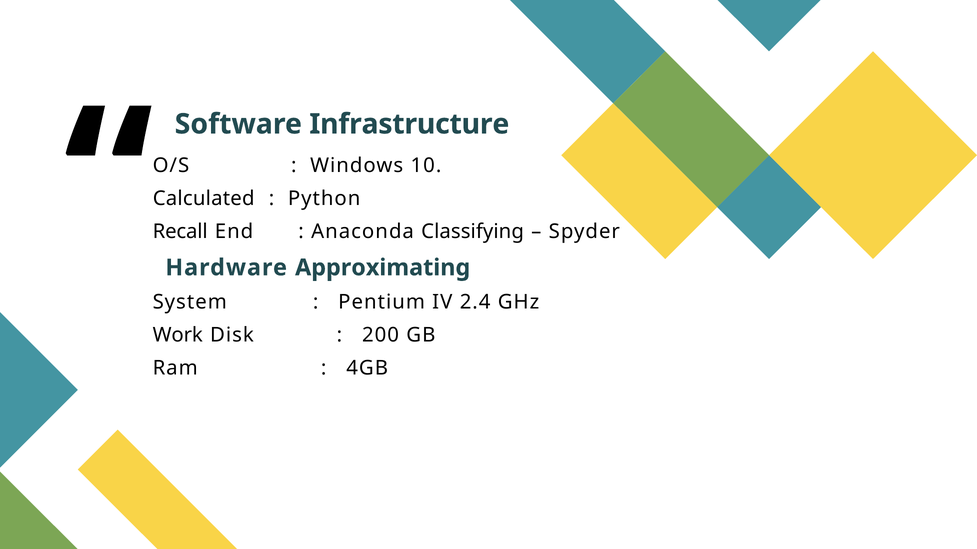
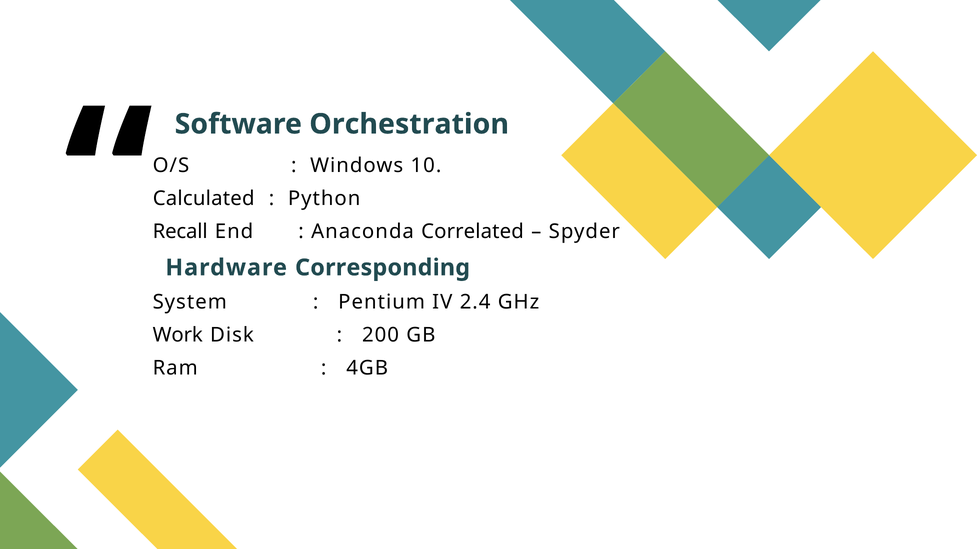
Infrastructure: Infrastructure -> Orchestration
Classifying: Classifying -> Correlated
Approximating: Approximating -> Corresponding
